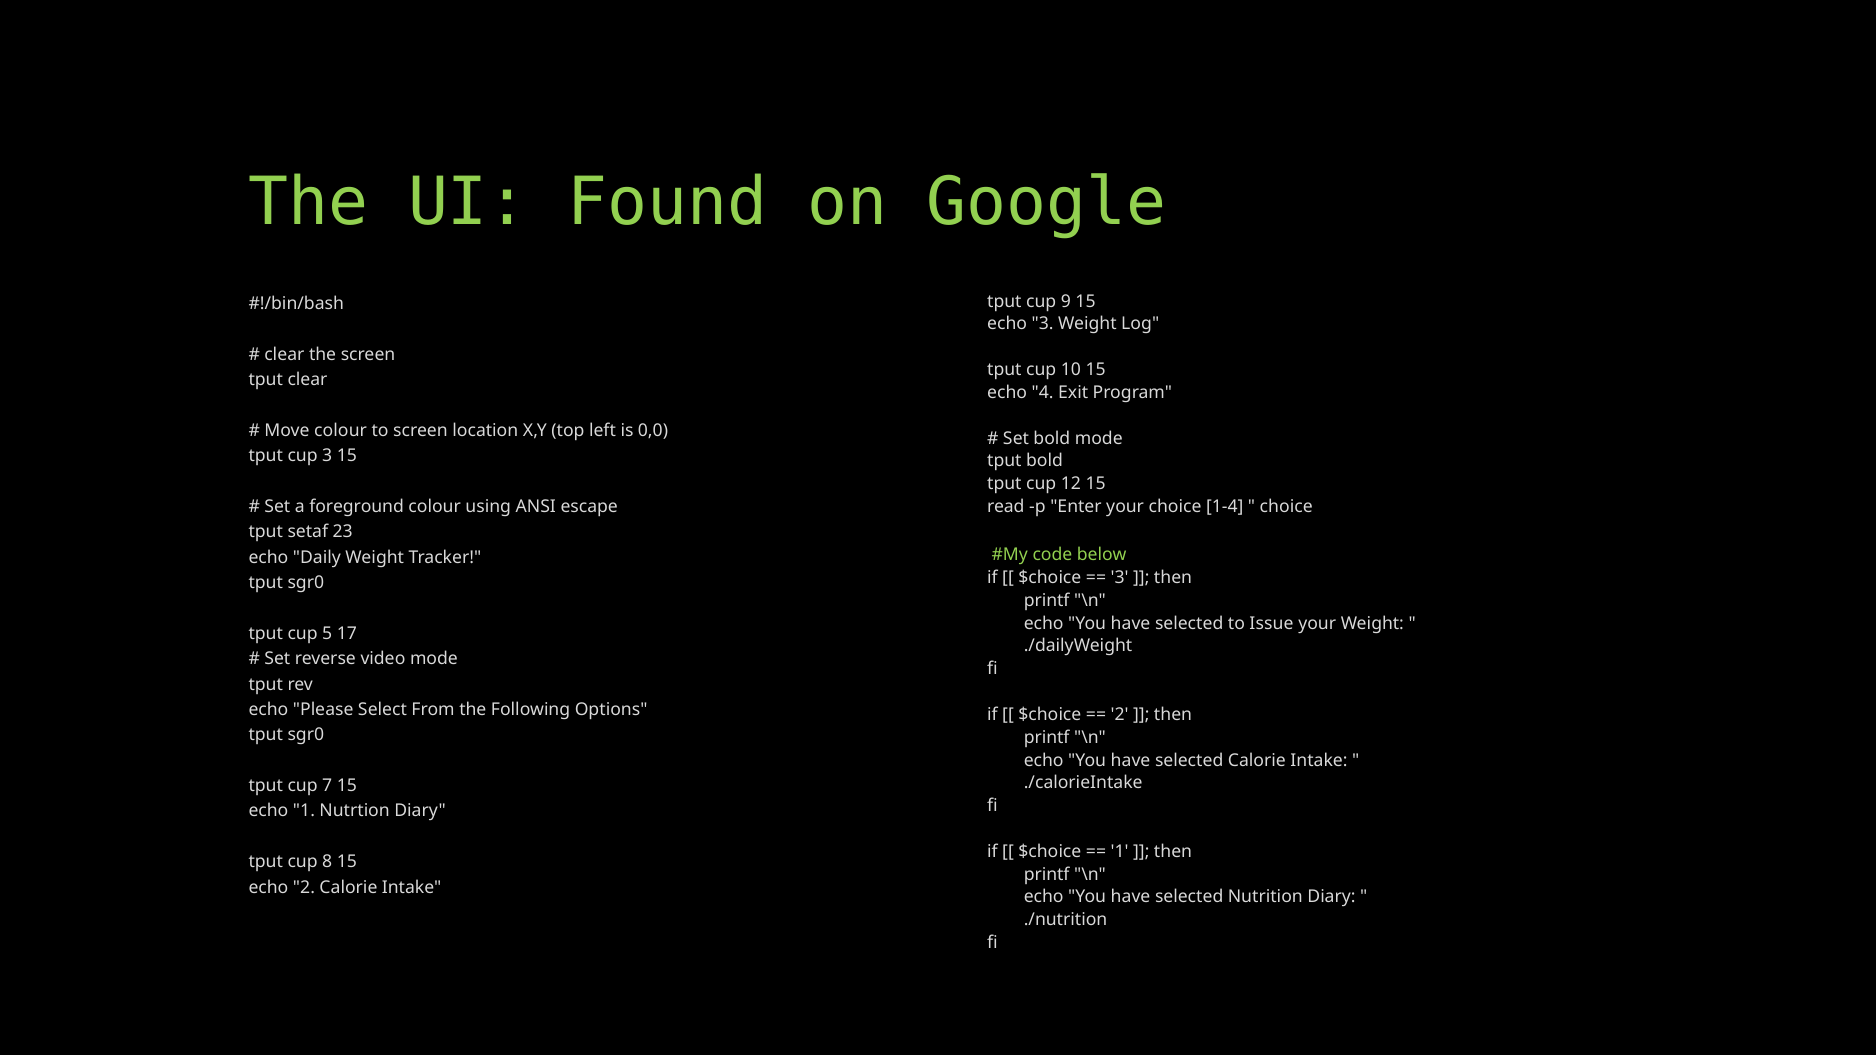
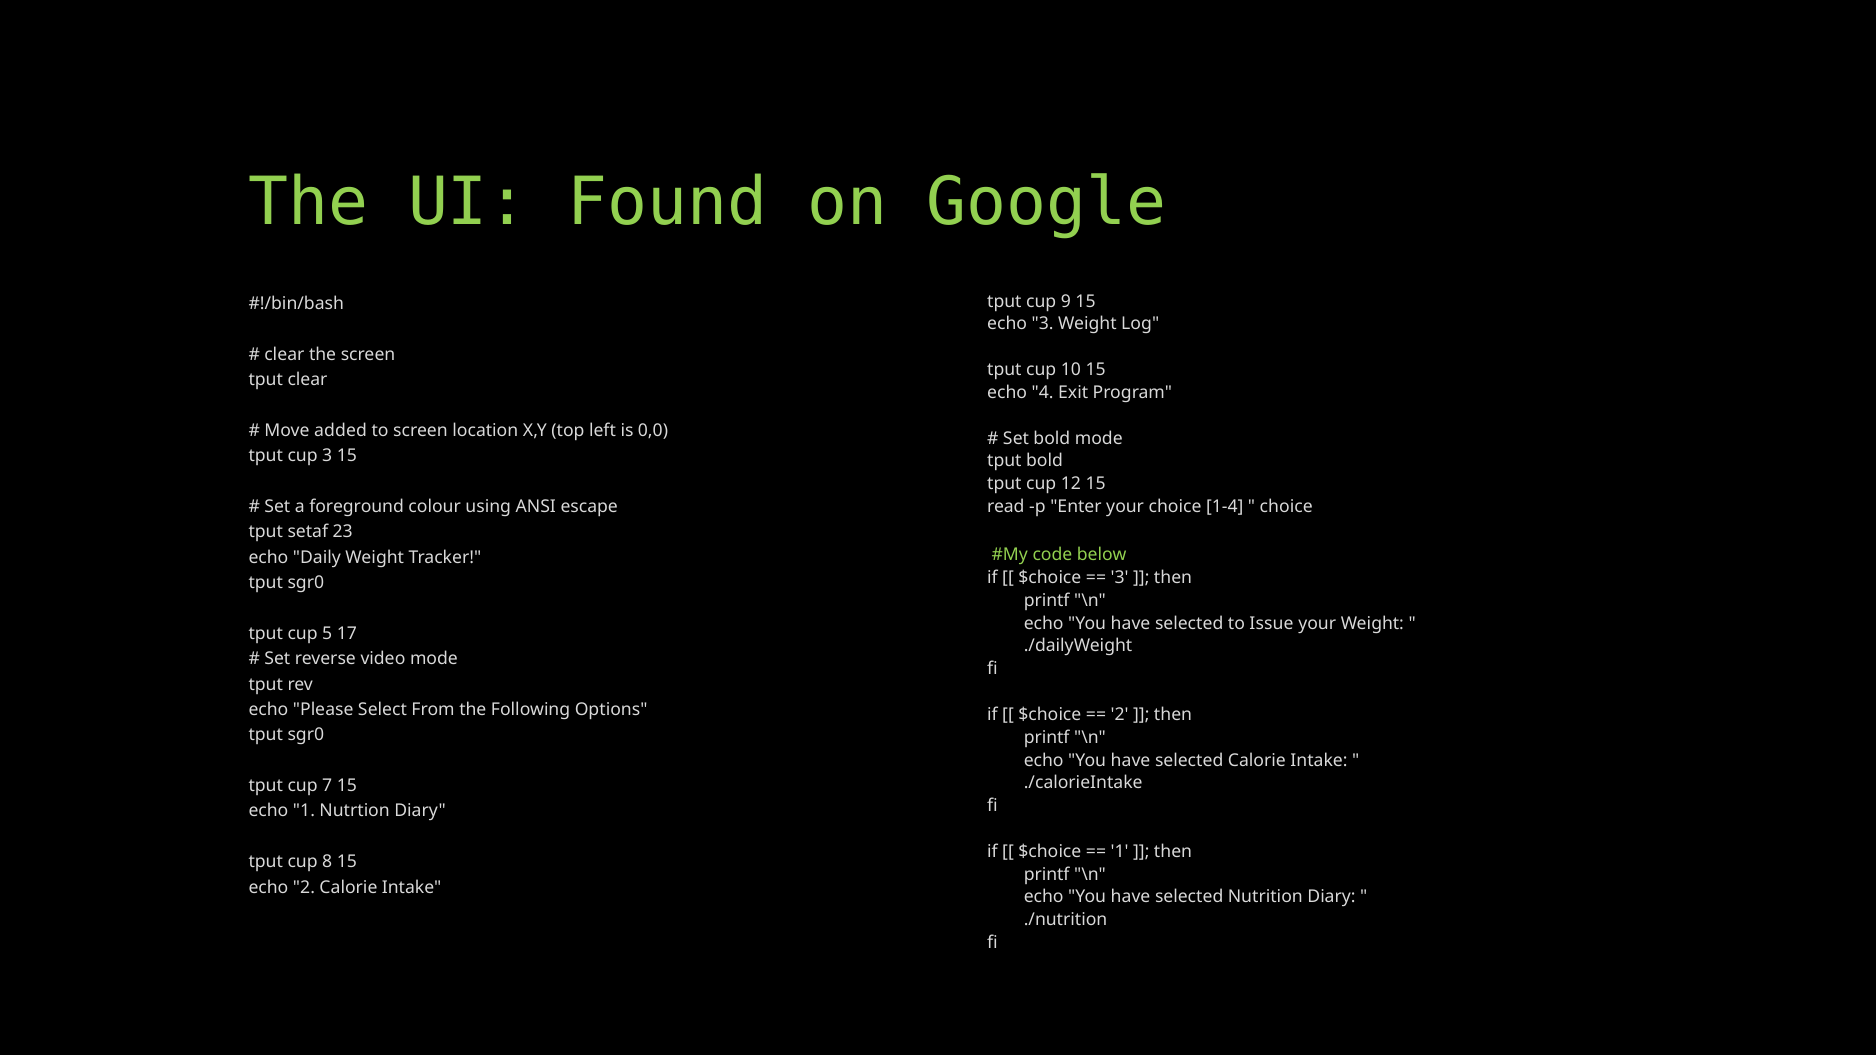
Move colour: colour -> added
